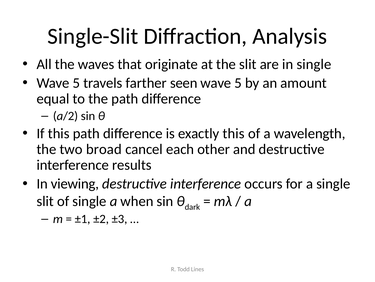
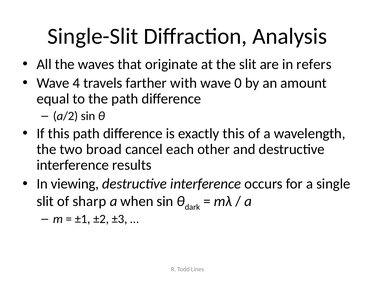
in single: single -> refers
5 at (76, 83): 5 -> 4
seen: seen -> with
5 at (238, 83): 5 -> 0
of single: single -> sharp
